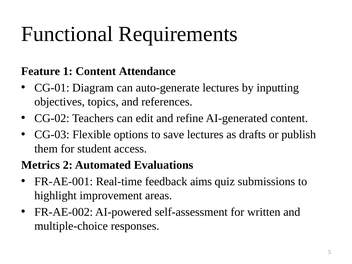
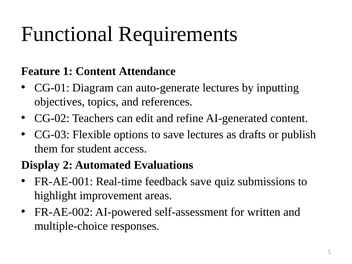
Metrics: Metrics -> Display
feedback aims: aims -> save
